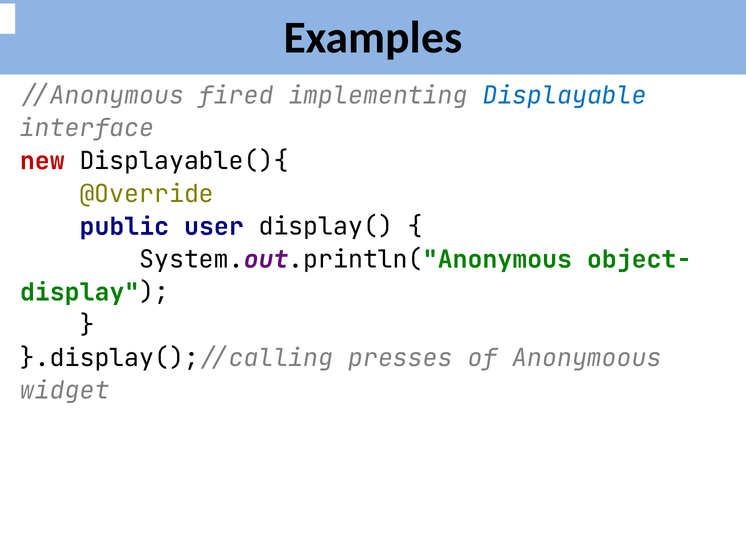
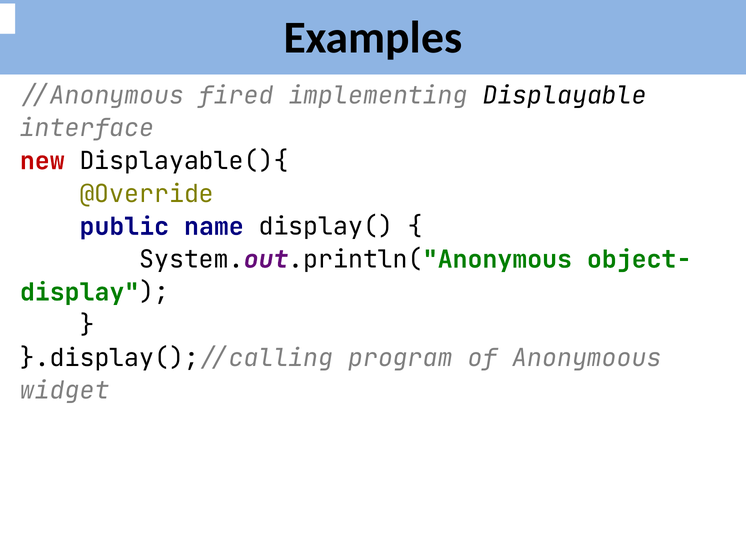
Displayable colour: blue -> black
user: user -> name
presses: presses -> program
